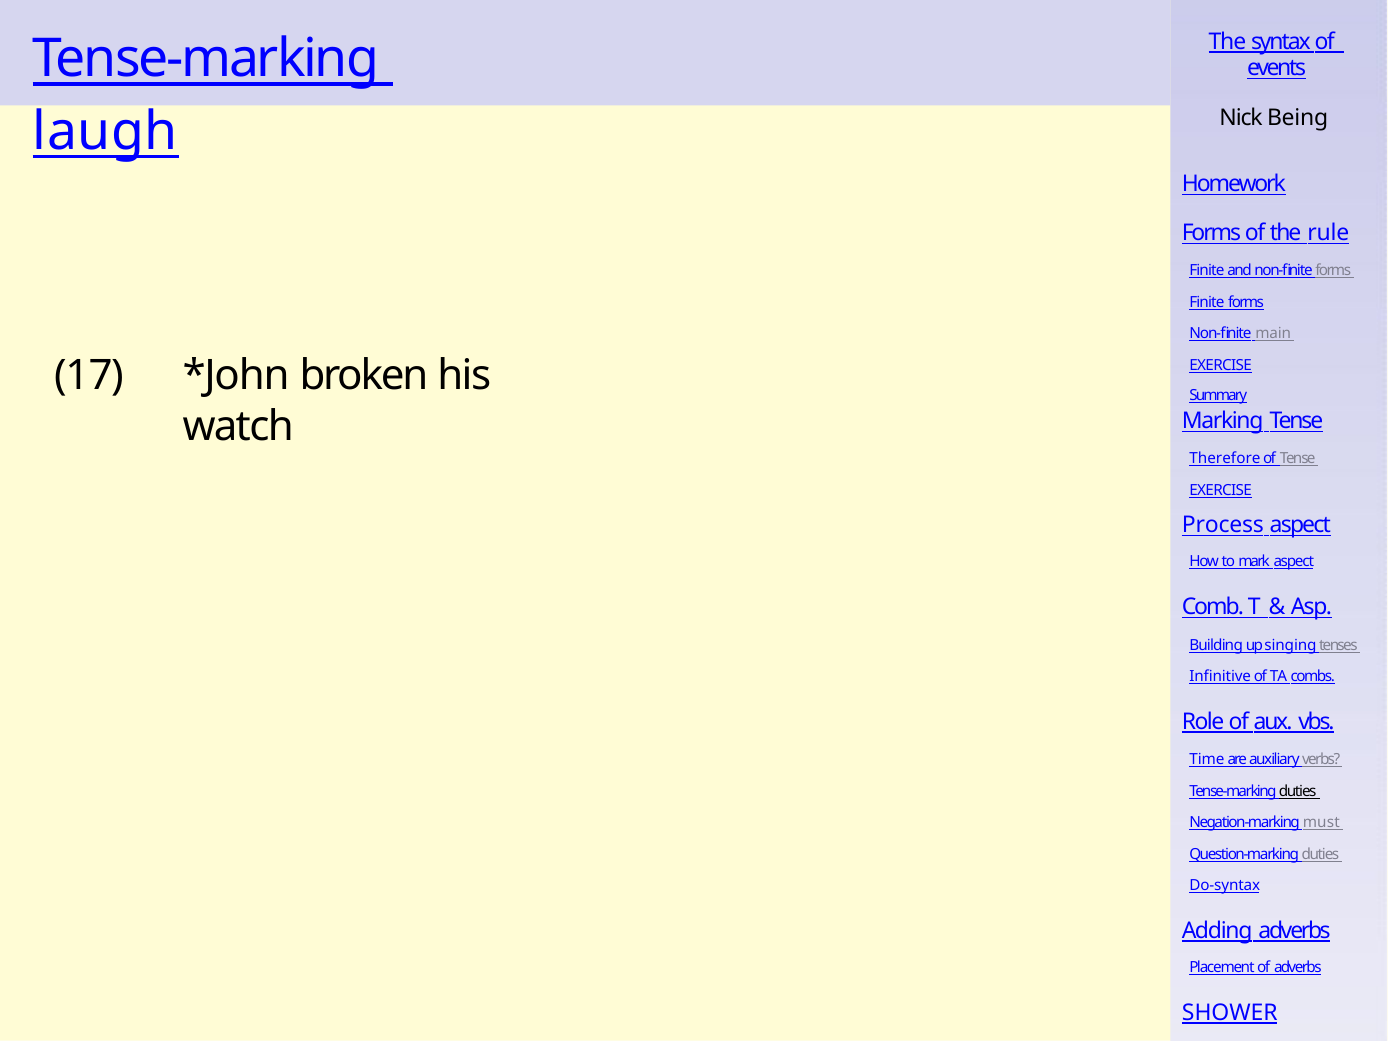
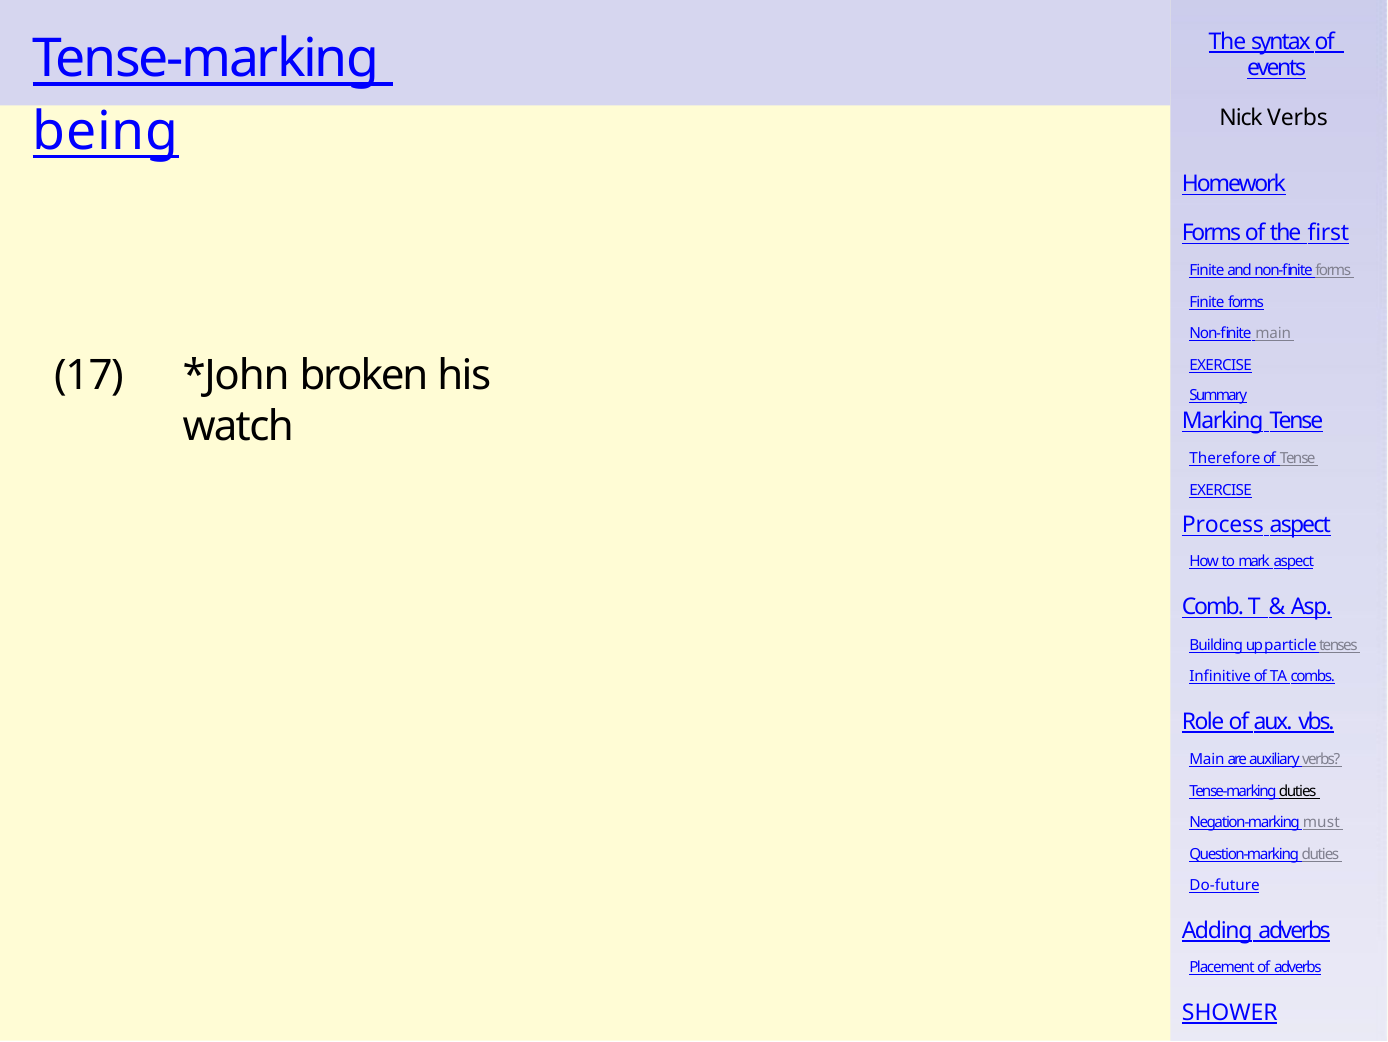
Nick Being: Being -> Verbs
laugh: laugh -> being
rule: rule -> first
singing: singing -> particle
Time at (1207, 760): Time -> Main
Do-syntax: Do-syntax -> Do-future
